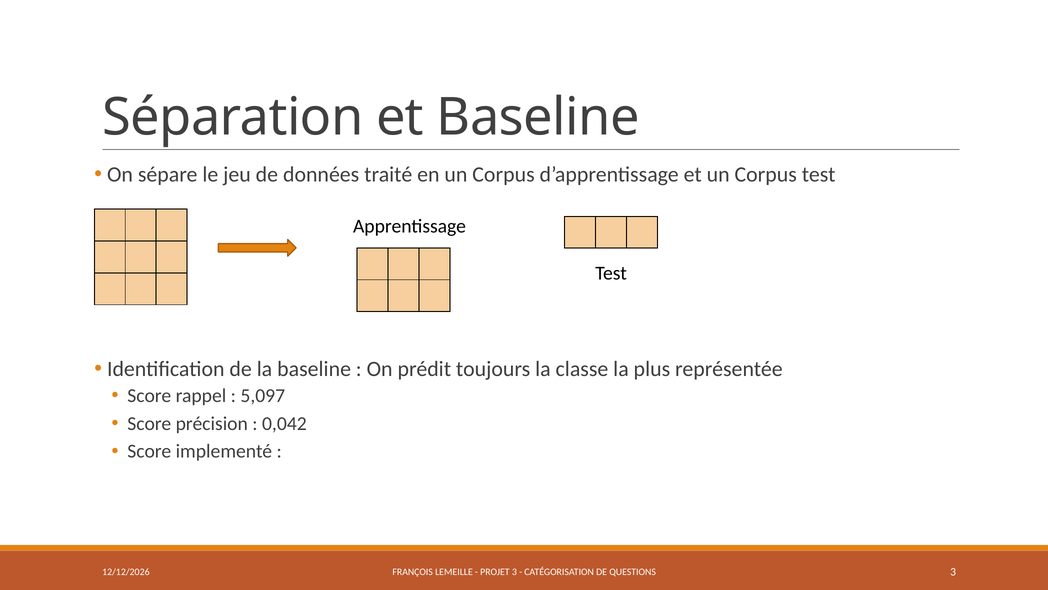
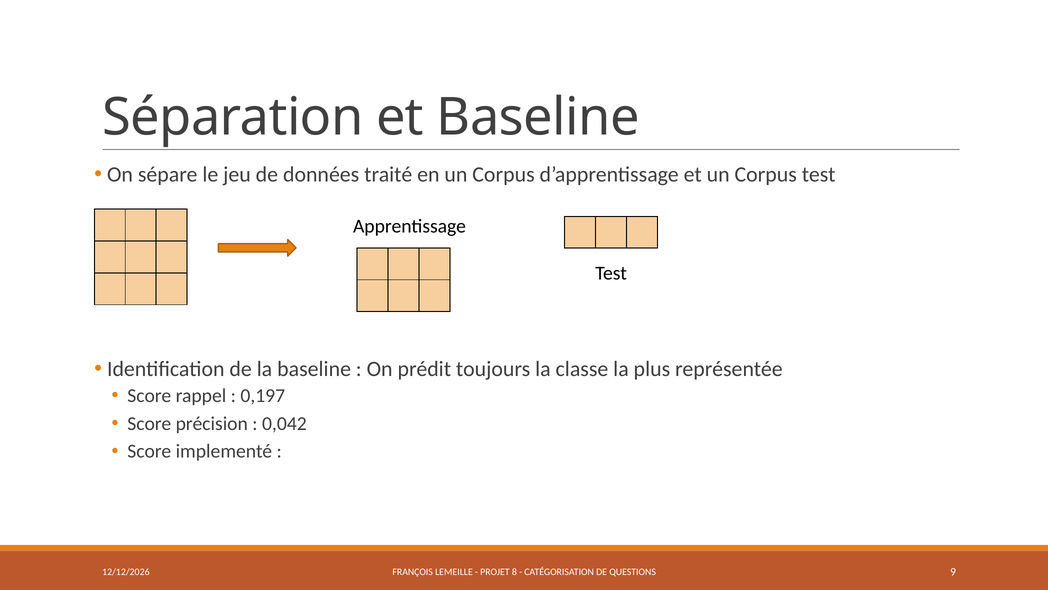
5,097: 5,097 -> 0,197
PROJET 3: 3 -> 8
QUESTIONS 3: 3 -> 9
